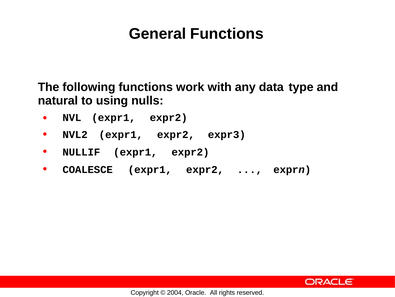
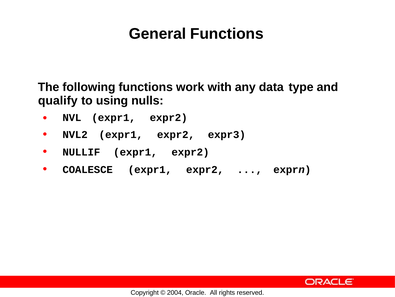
natural: natural -> qualify
